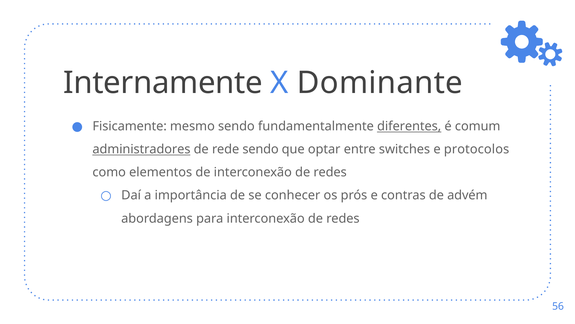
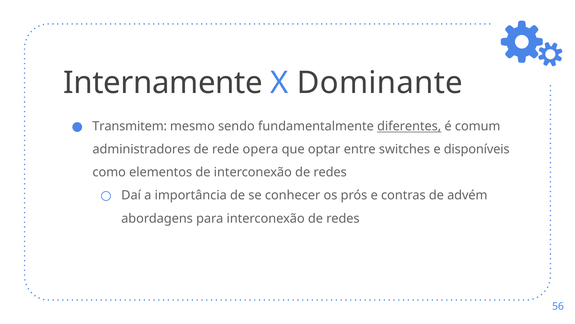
Fisicamente: Fisicamente -> Transmitem
administradores underline: present -> none
rede sendo: sendo -> opera
protocolos: protocolos -> disponíveis
